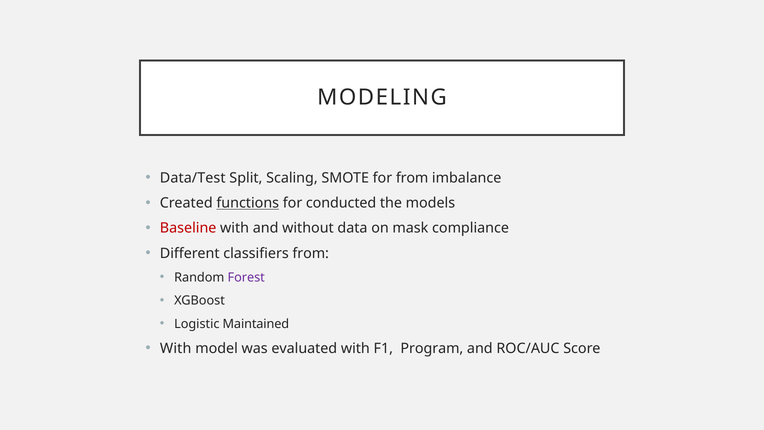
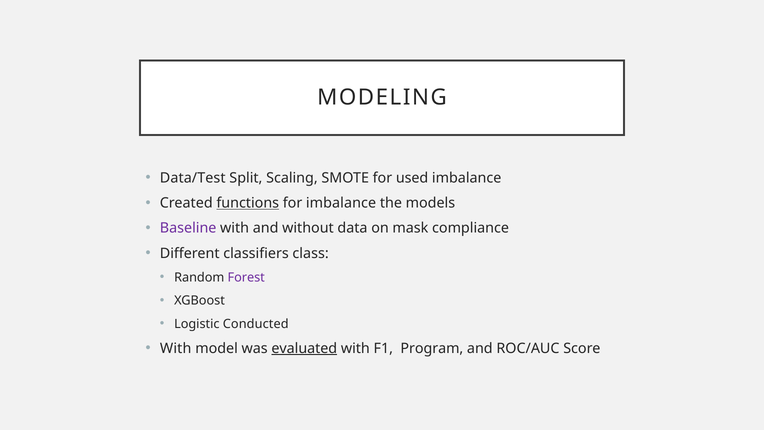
for from: from -> used
for conducted: conducted -> imbalance
Baseline colour: red -> purple
classifiers from: from -> class
Maintained: Maintained -> Conducted
evaluated underline: none -> present
